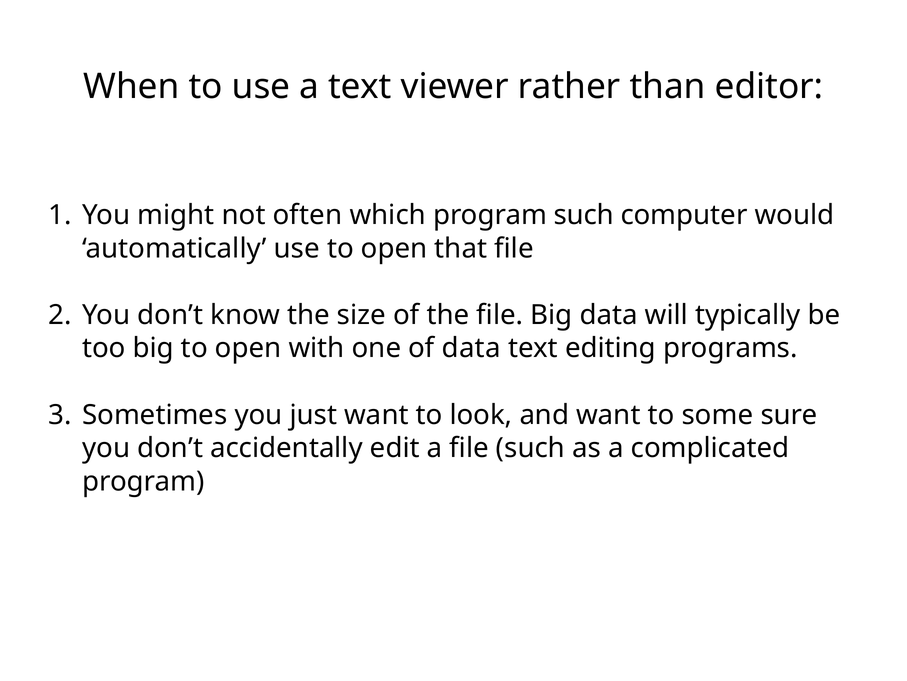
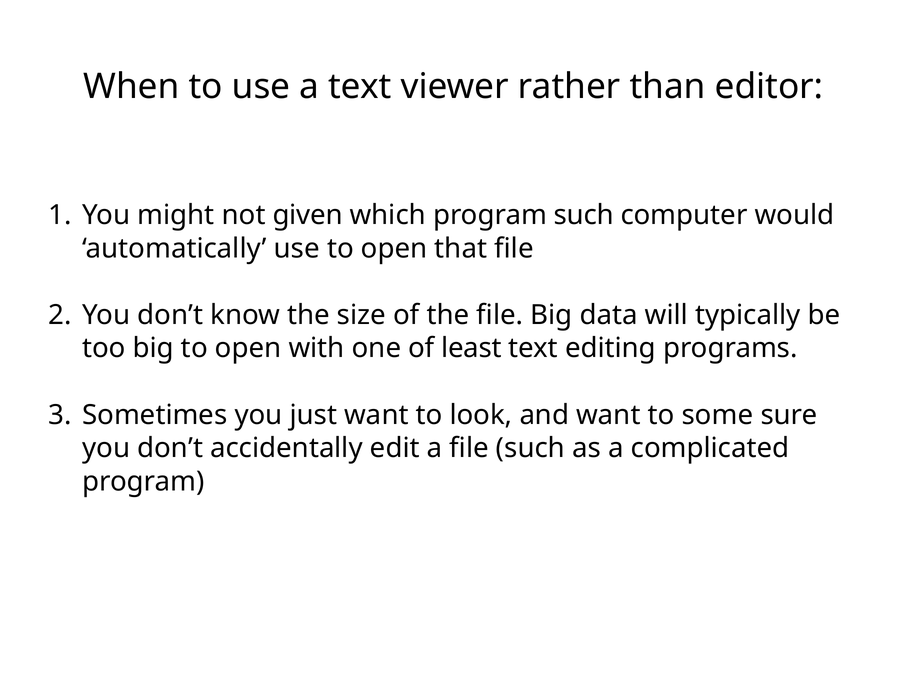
often: often -> given
of data: data -> least
